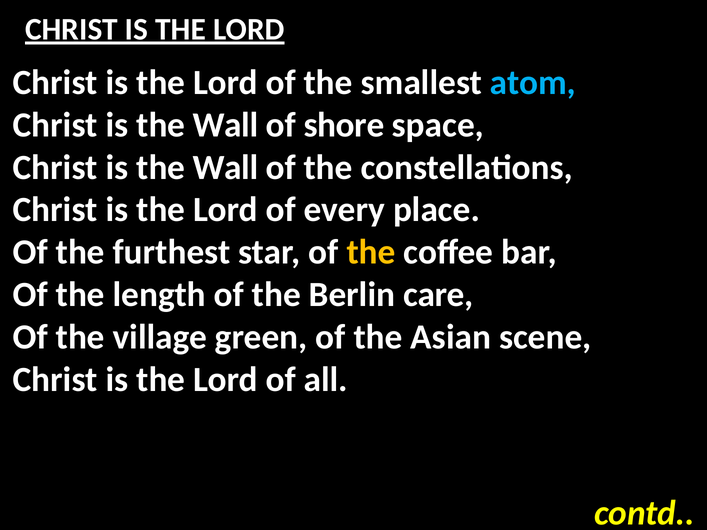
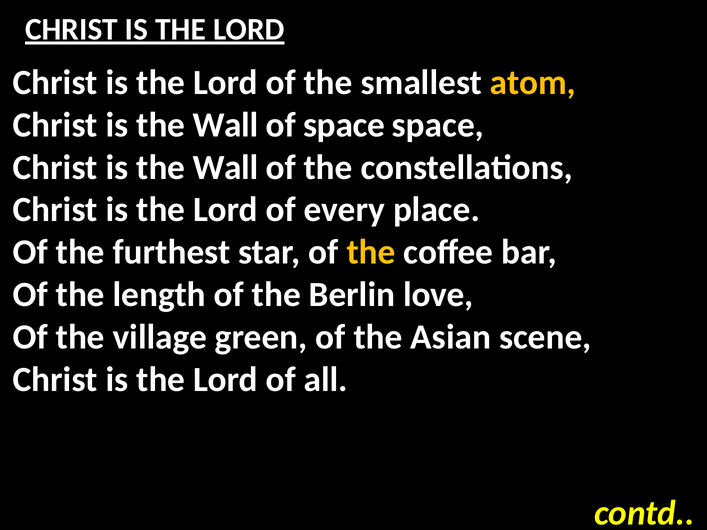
atom colour: light blue -> yellow
of shore: shore -> space
care: care -> love
